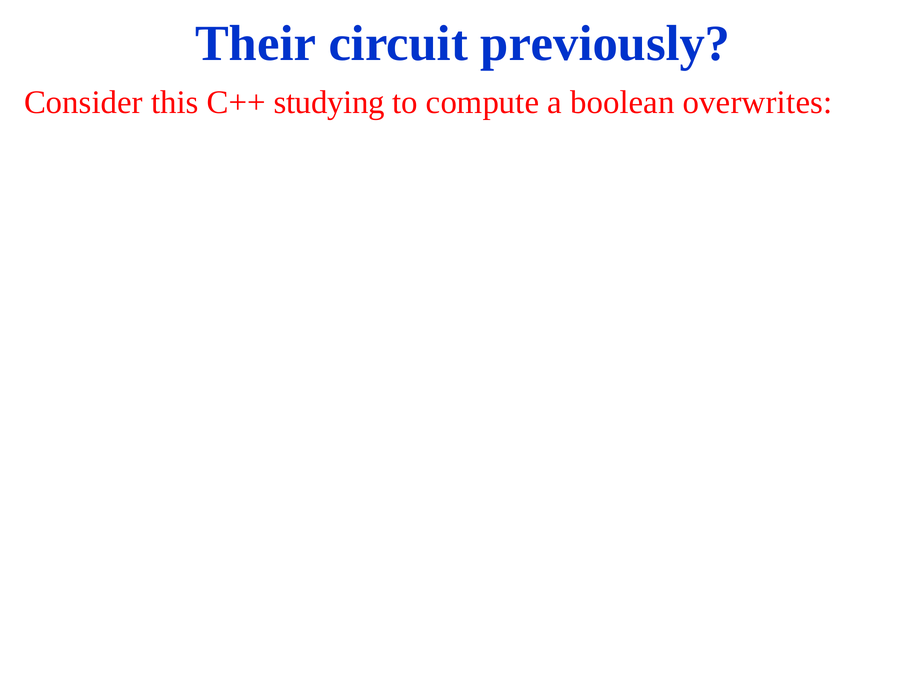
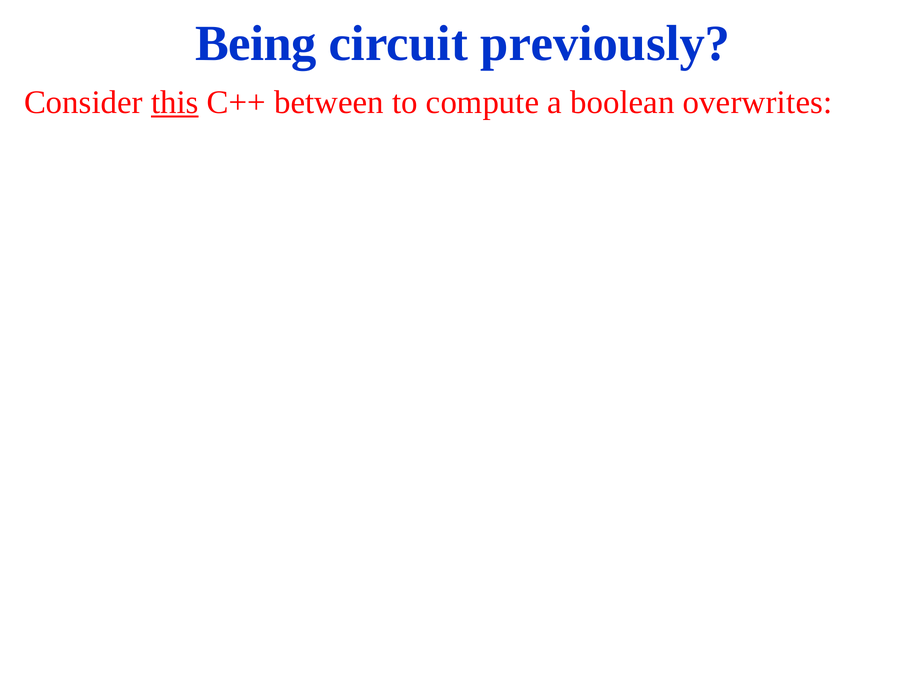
Their: Their -> Being
this at (175, 102) underline: none -> present
studying: studying -> between
